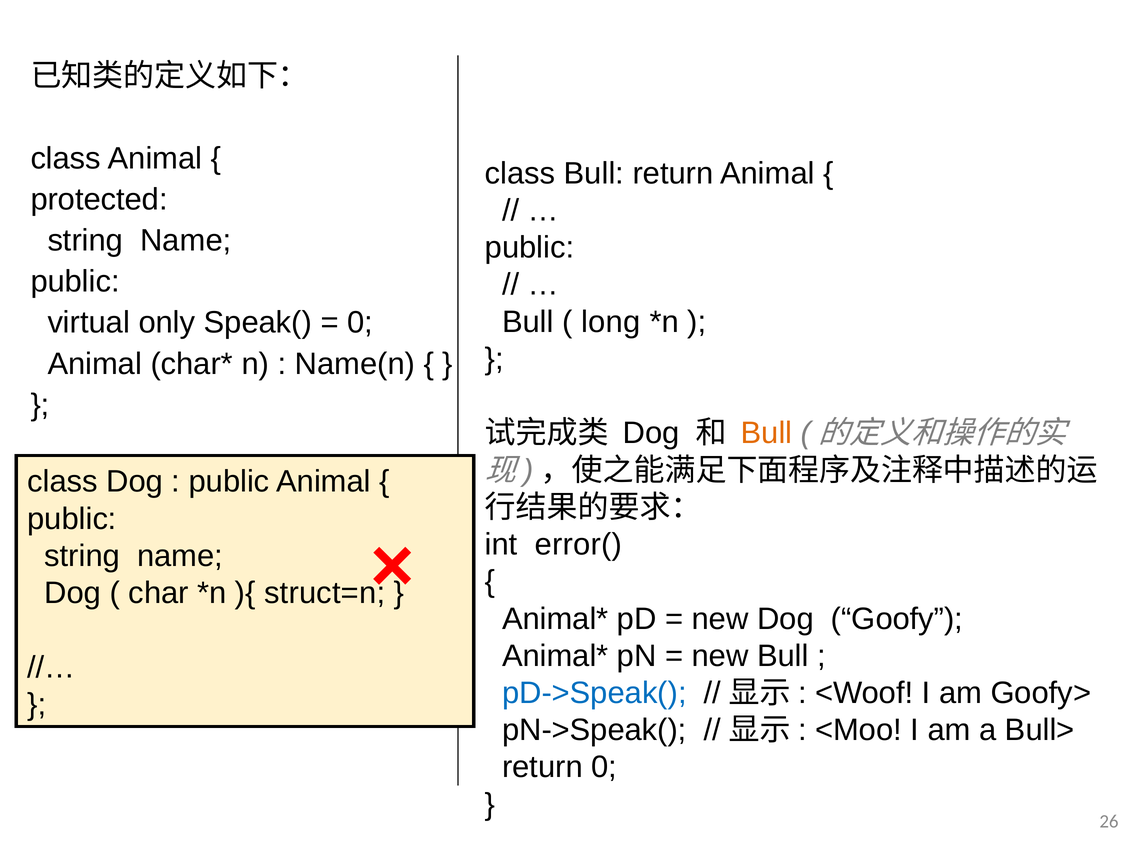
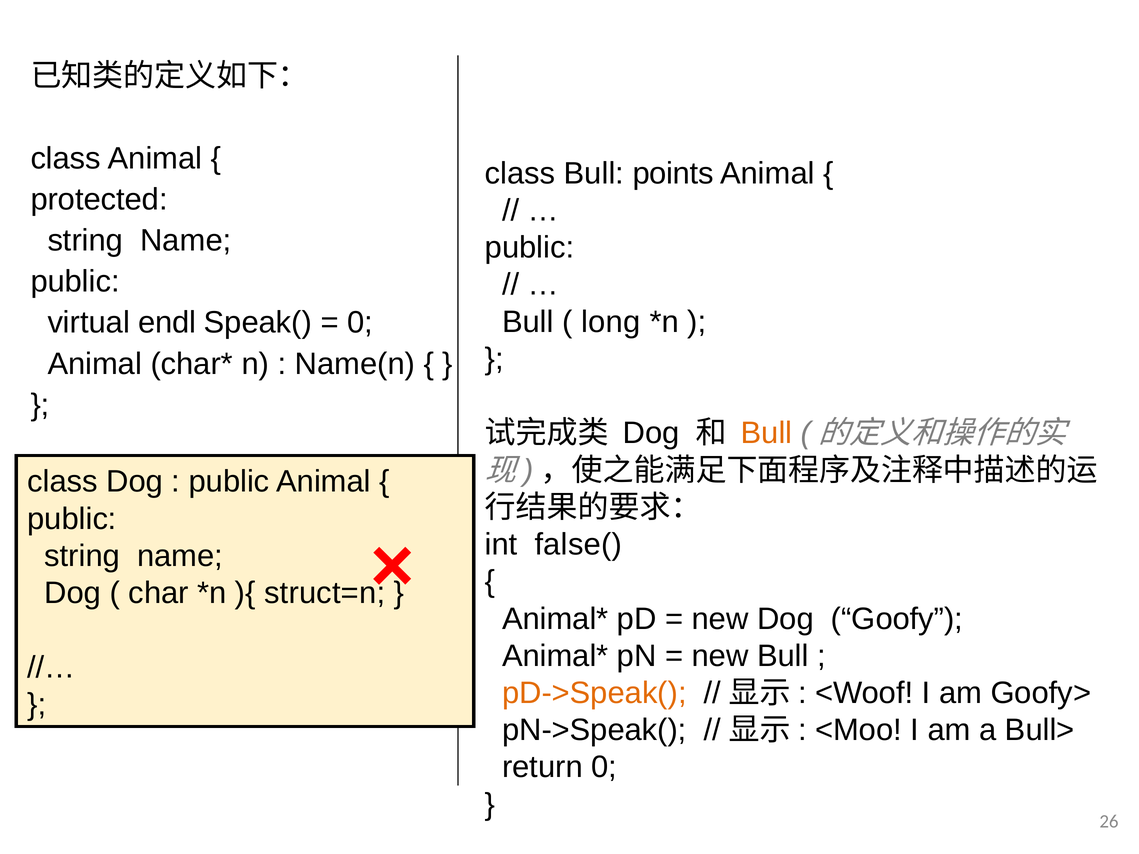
Bull return: return -> points
only: only -> endl
error(: error( -> false(
pD->Speak( colour: blue -> orange
